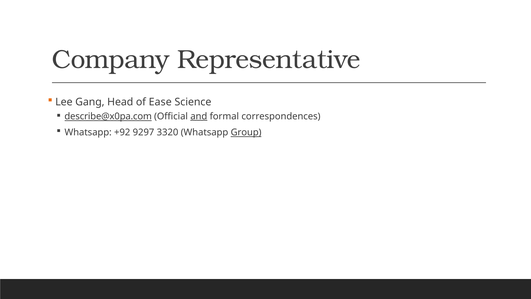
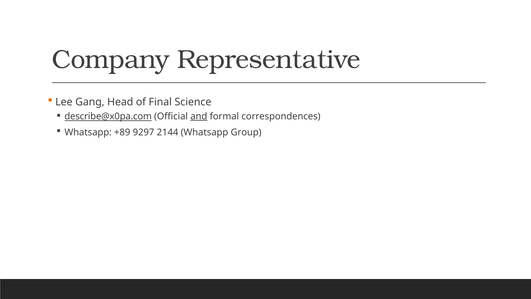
Ease: Ease -> Final
+92: +92 -> +89
3320: 3320 -> 2144
Group underline: present -> none
